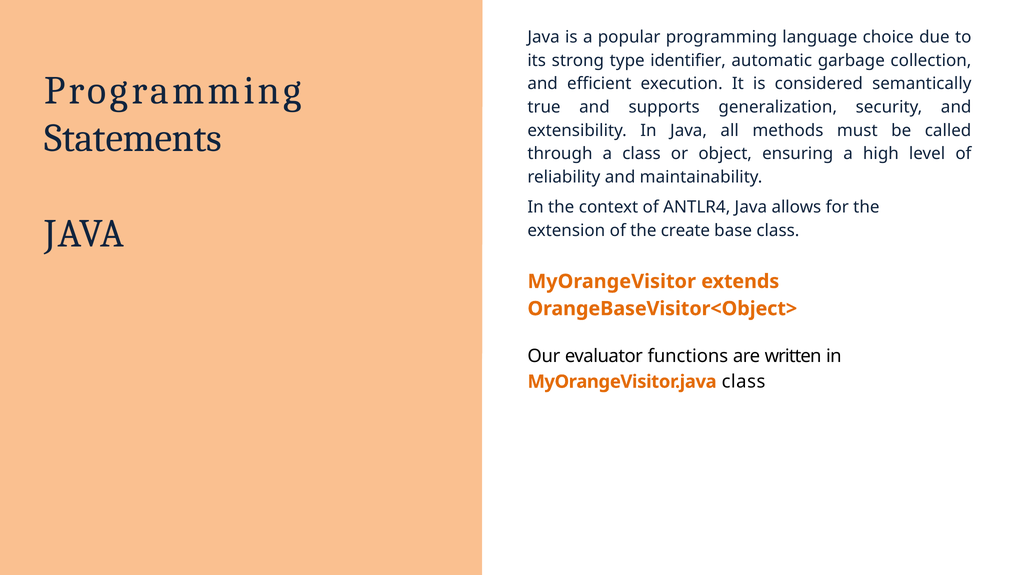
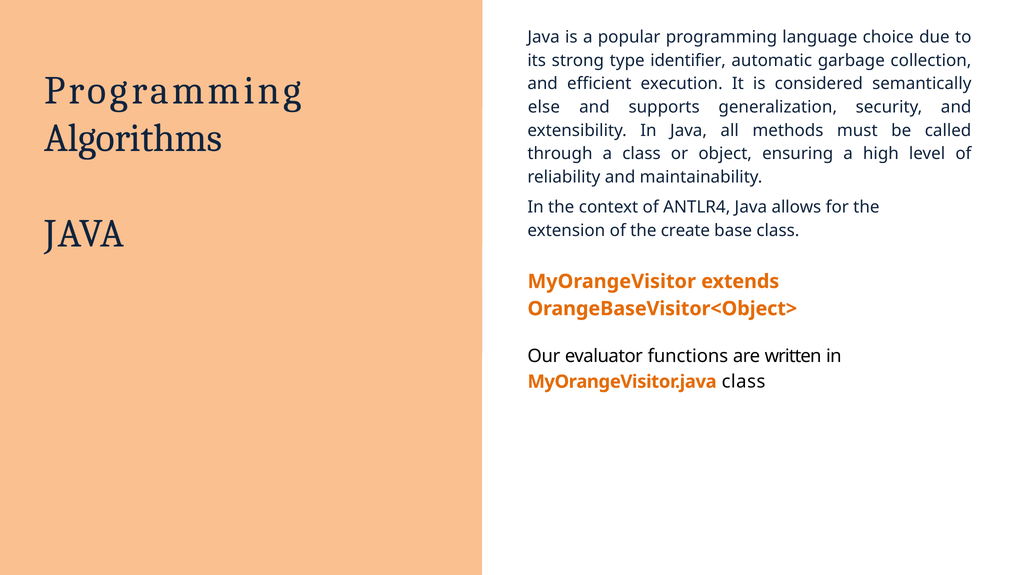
true: true -> else
Statements: Statements -> Algorithms
